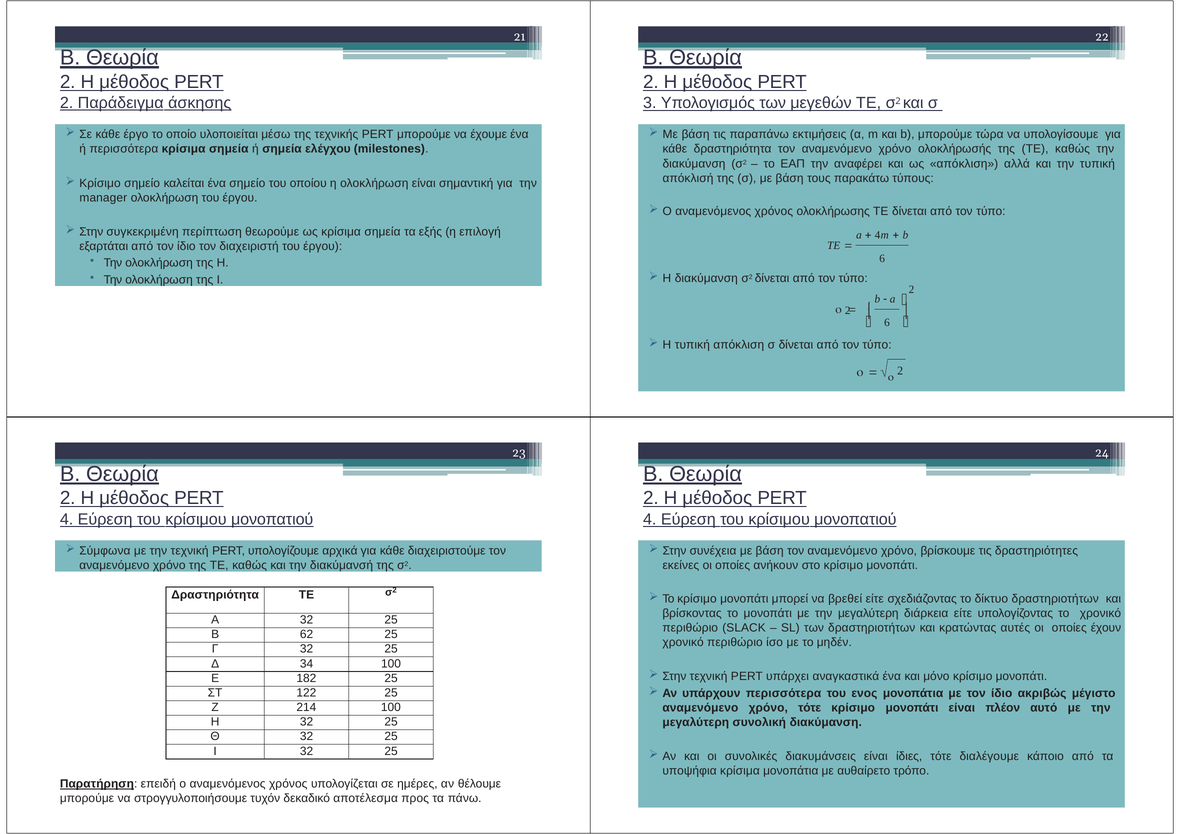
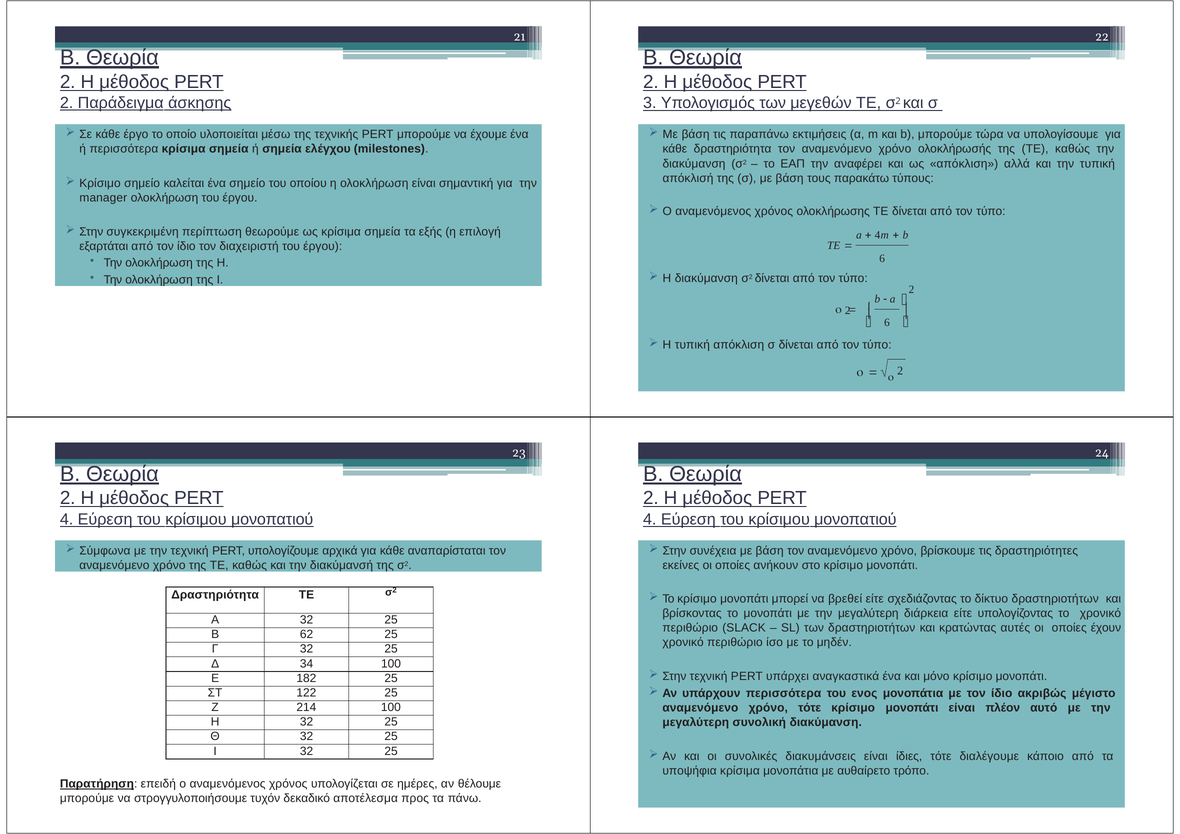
διαχειριστούμε: διαχειριστούμε -> αναπαρίσταται
